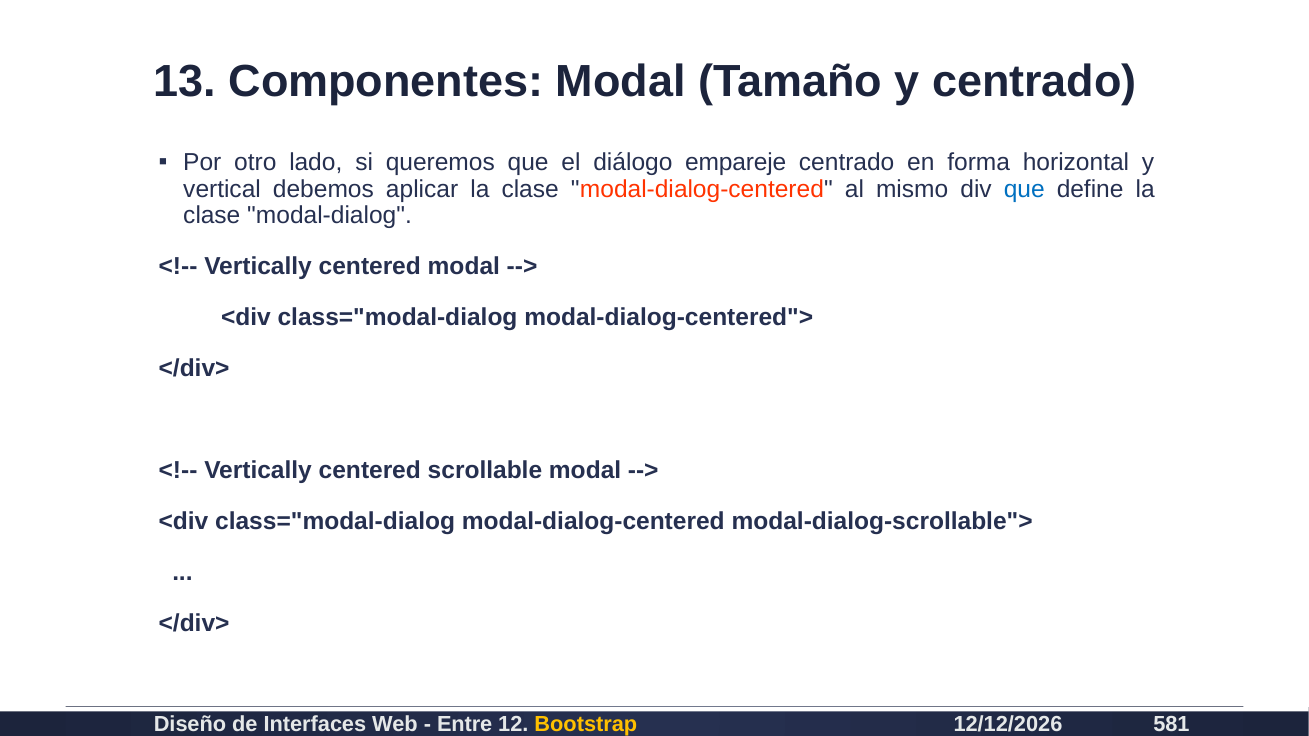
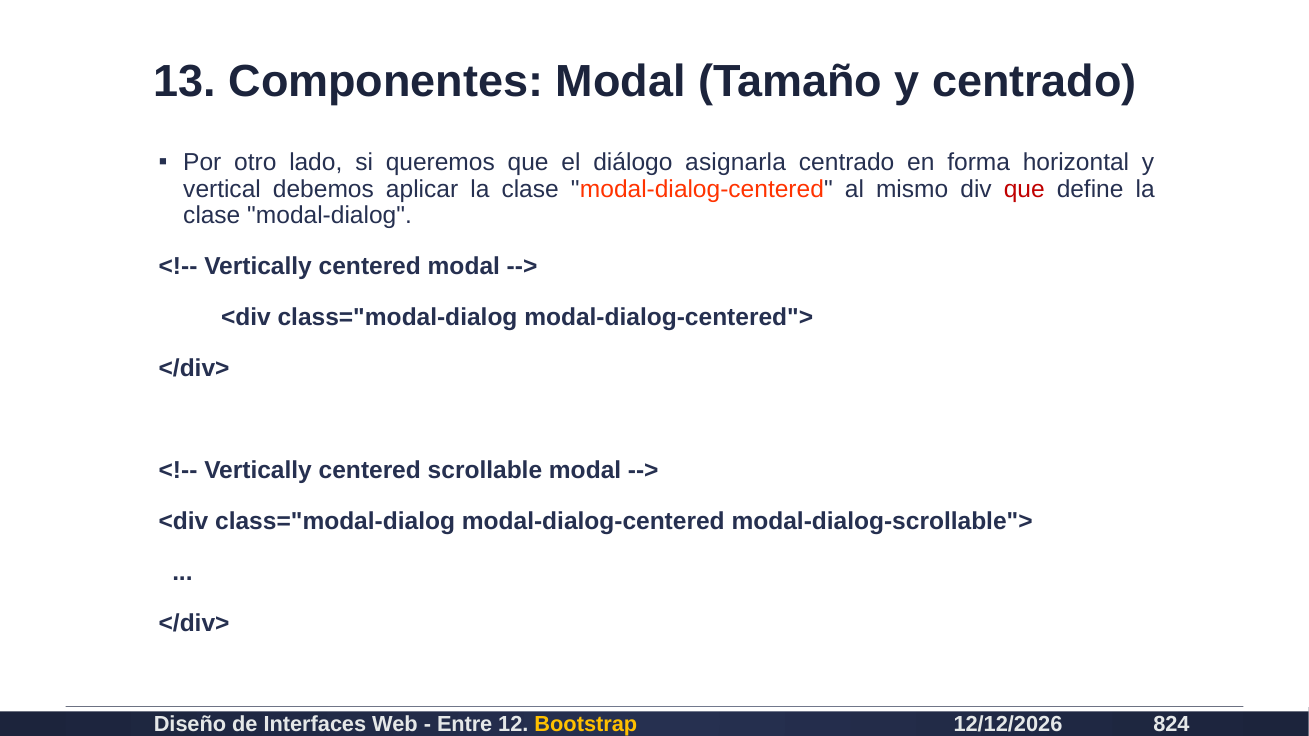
empareje: empareje -> asignarla
que at (1024, 189) colour: blue -> red
581: 581 -> 824
